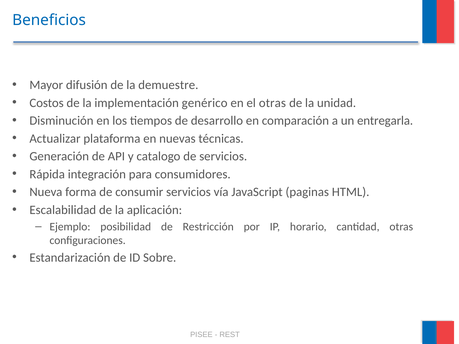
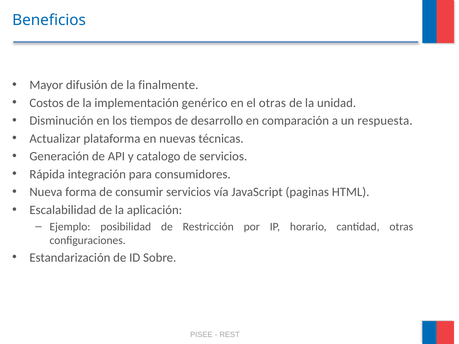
demuestre: demuestre -> finalmente
entregarla: entregarla -> respuesta
